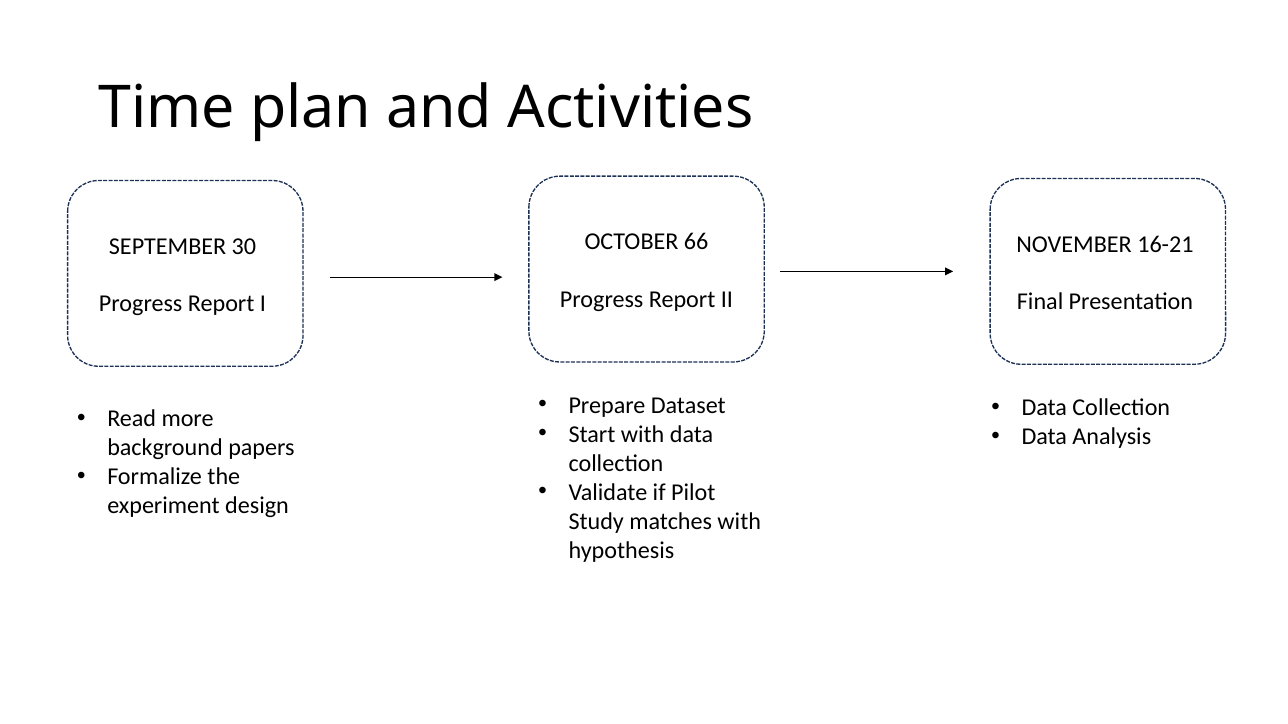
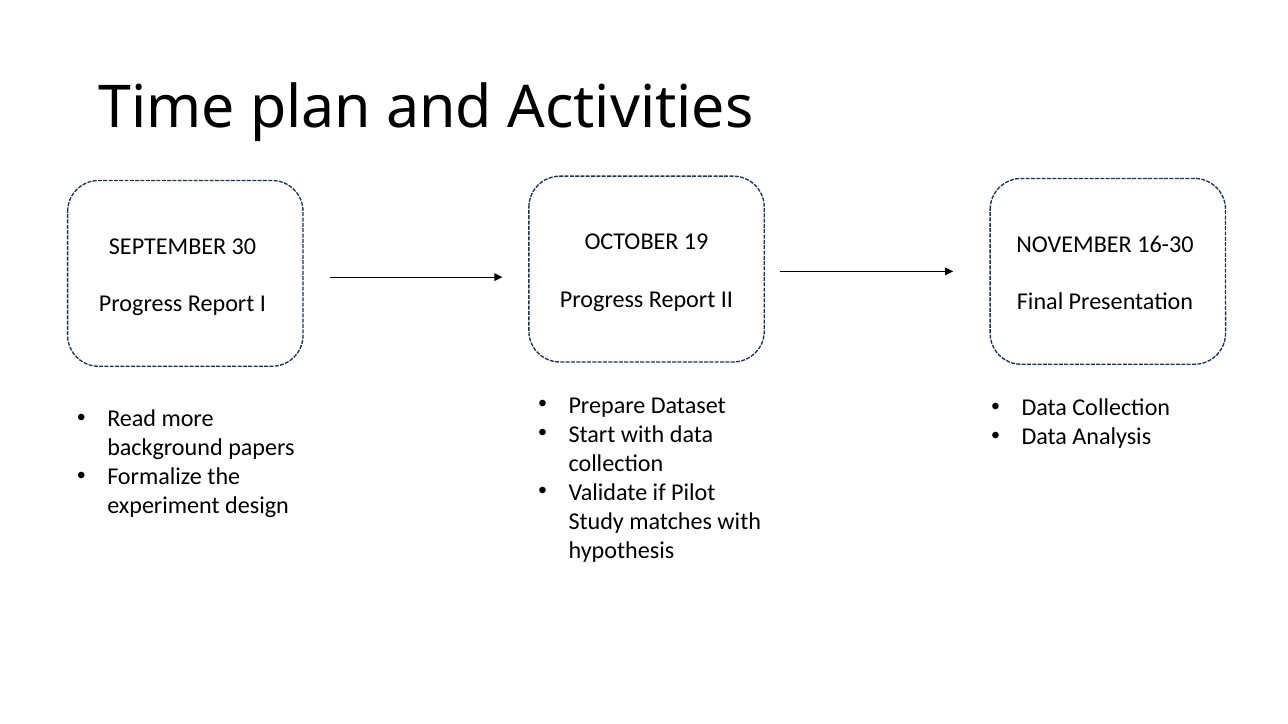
66: 66 -> 19
16-21: 16-21 -> 16-30
